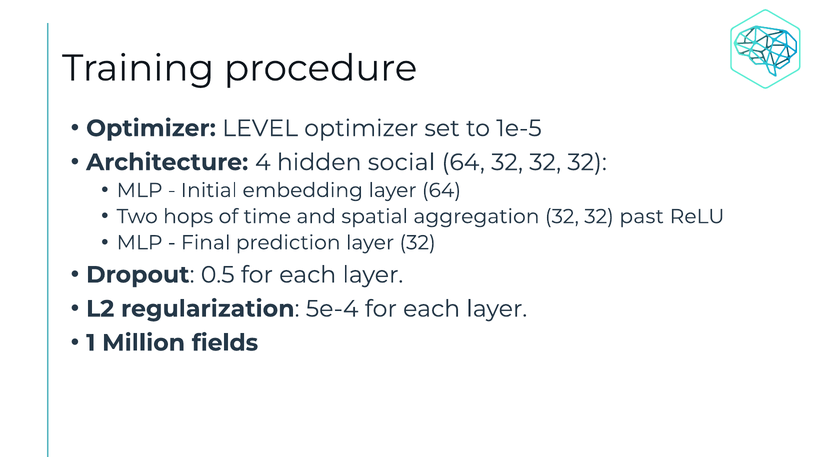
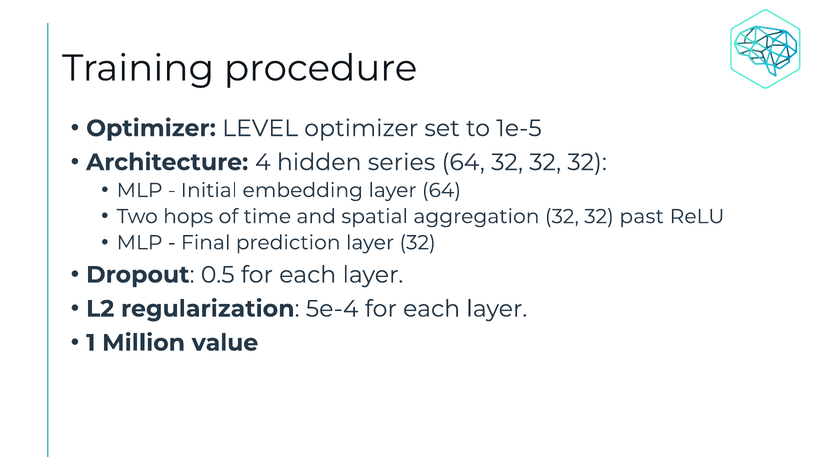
social: social -> series
fields: fields -> value
